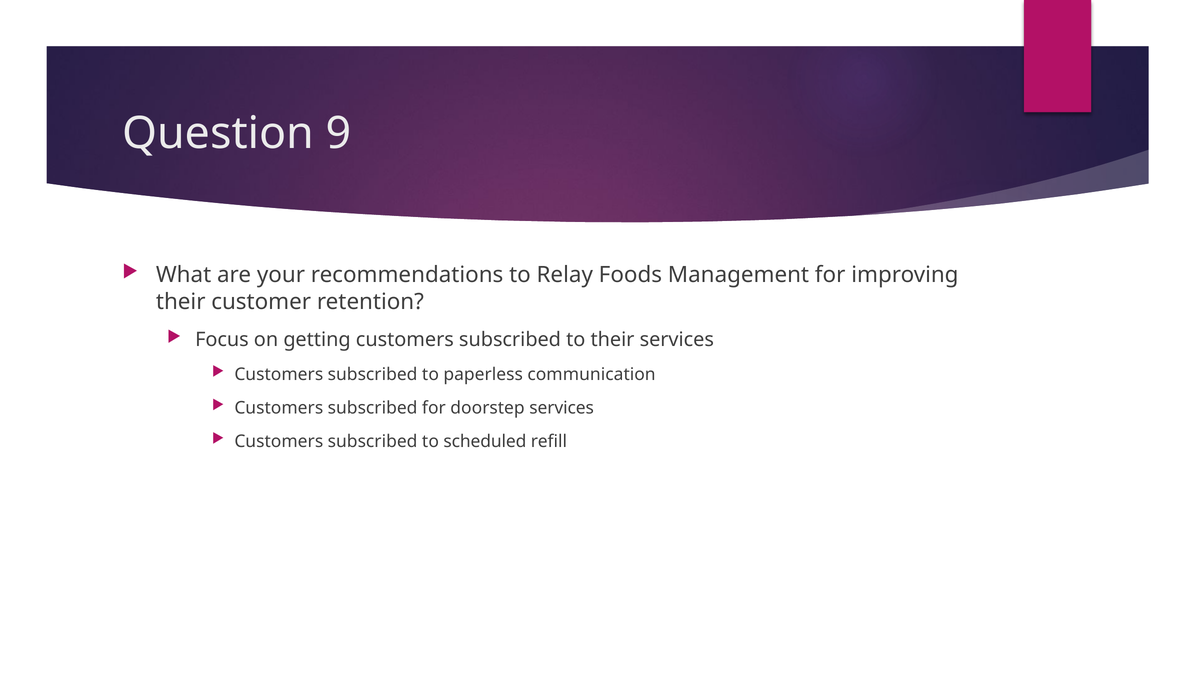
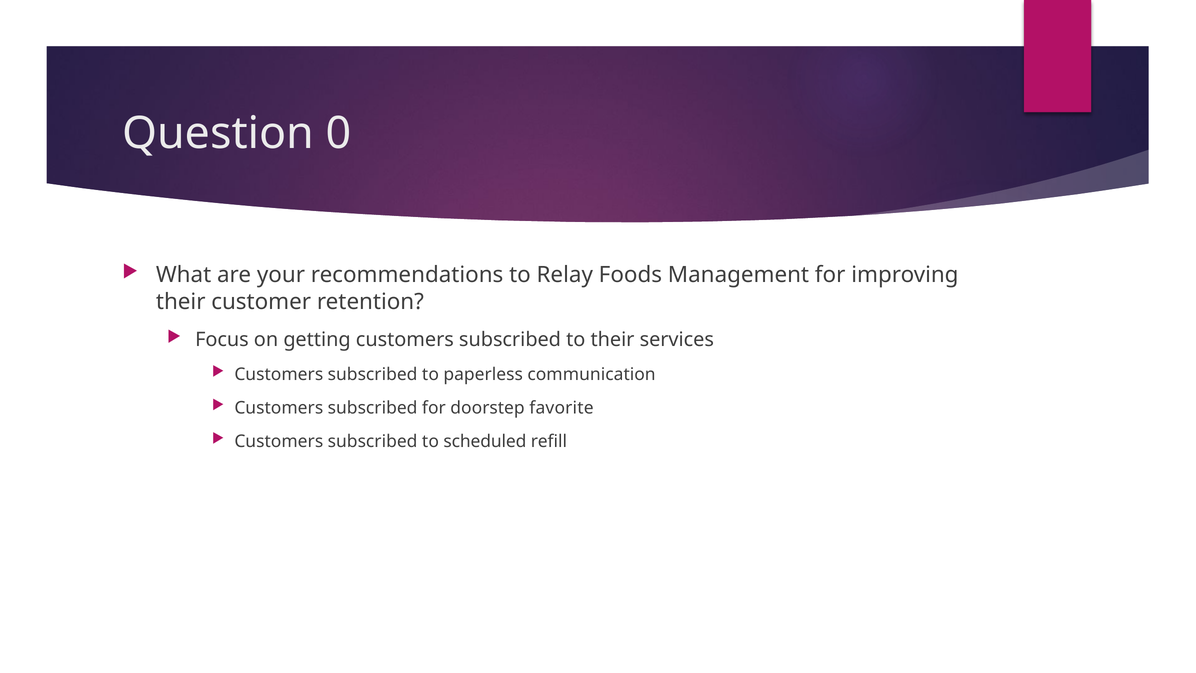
9: 9 -> 0
doorstep services: services -> favorite
